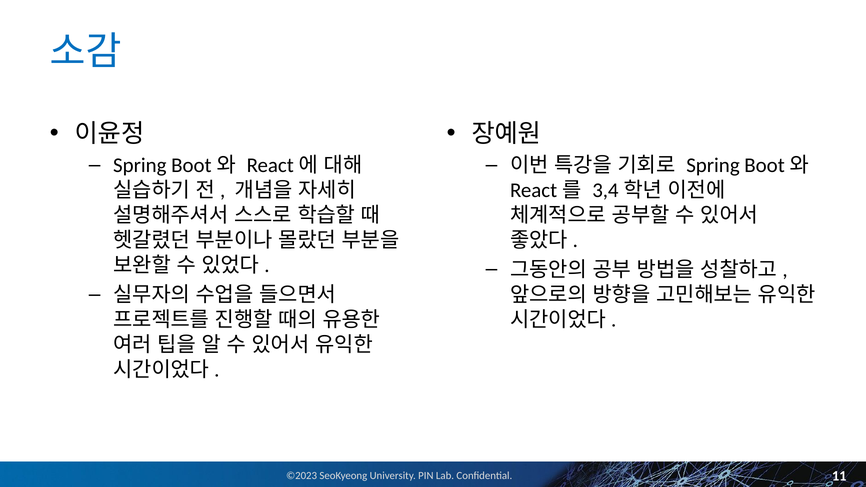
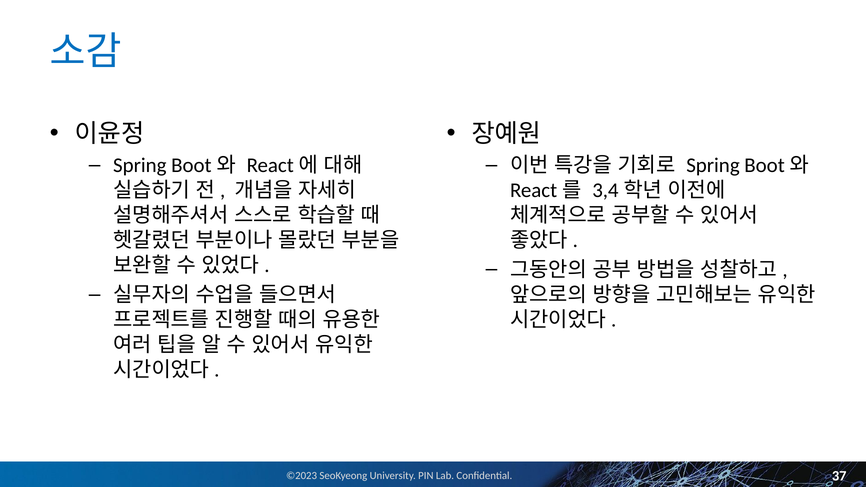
11: 11 -> 37
